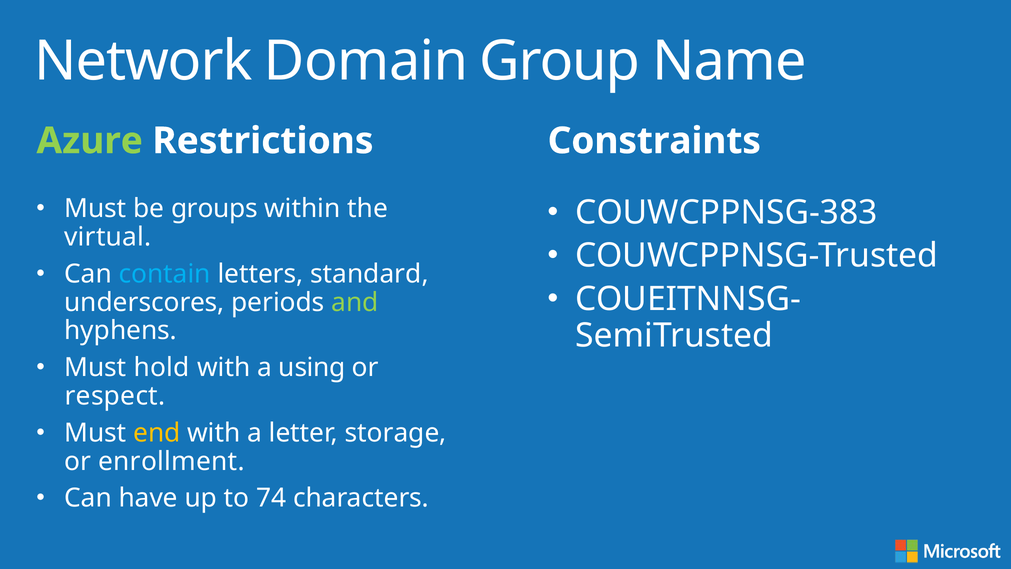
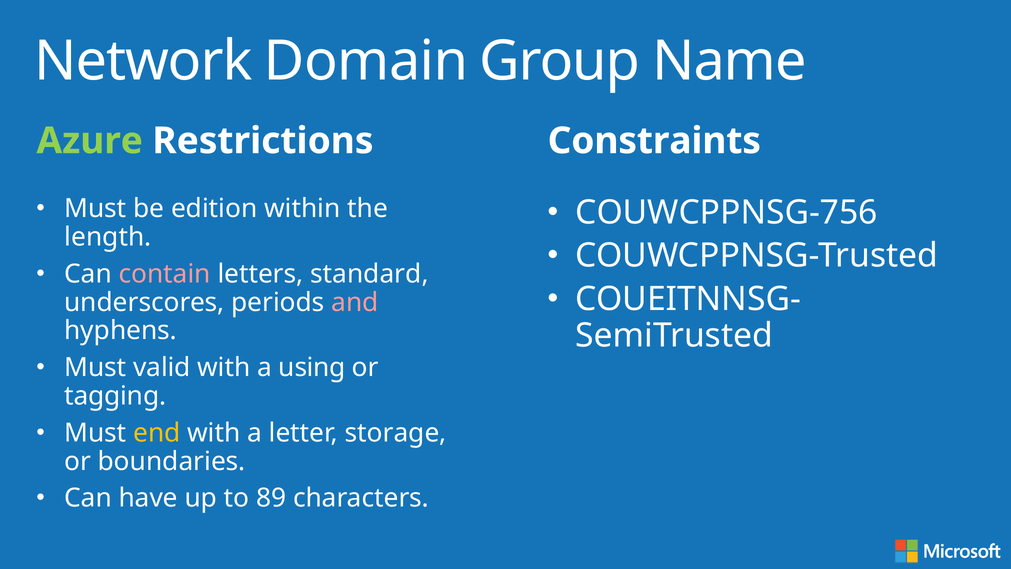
groups: groups -> edition
COUWCPPNSG-383: COUWCPPNSG-383 -> COUWCPPNSG-756
virtual: virtual -> length
contain colour: light blue -> pink
and colour: light green -> pink
hold: hold -> valid
respect: respect -> tagging
enrollment: enrollment -> boundaries
74: 74 -> 89
